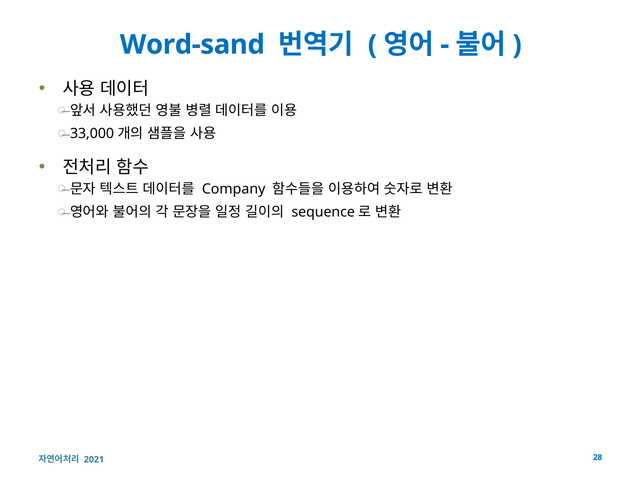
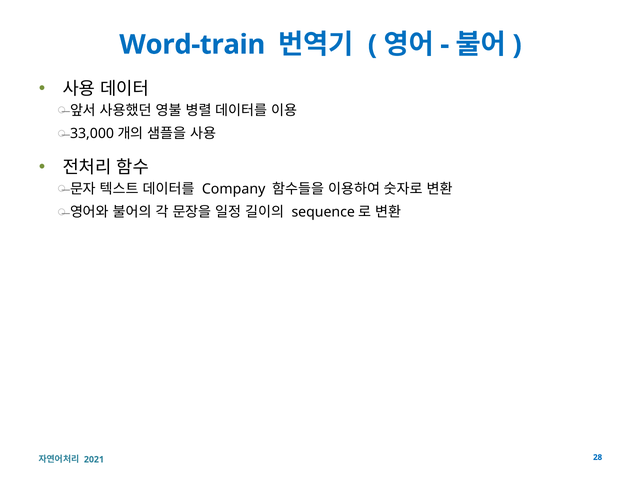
Word-sand: Word-sand -> Word-train
